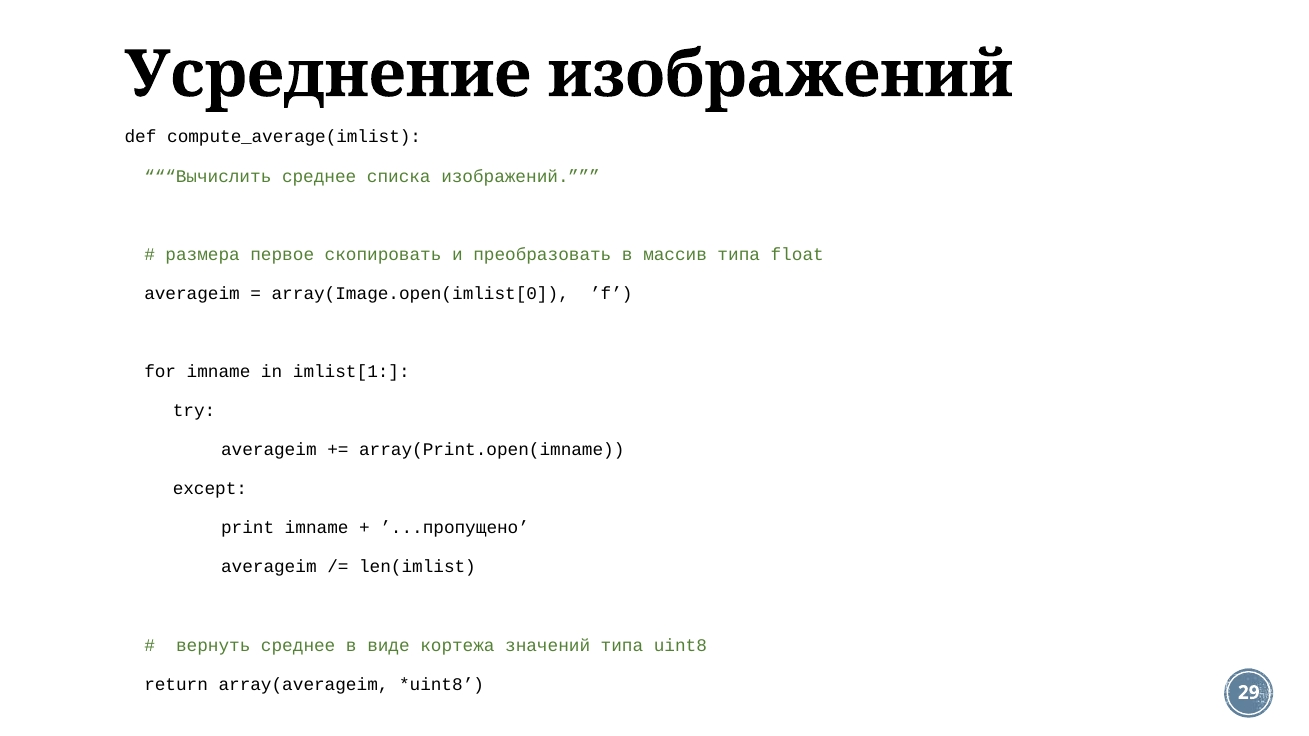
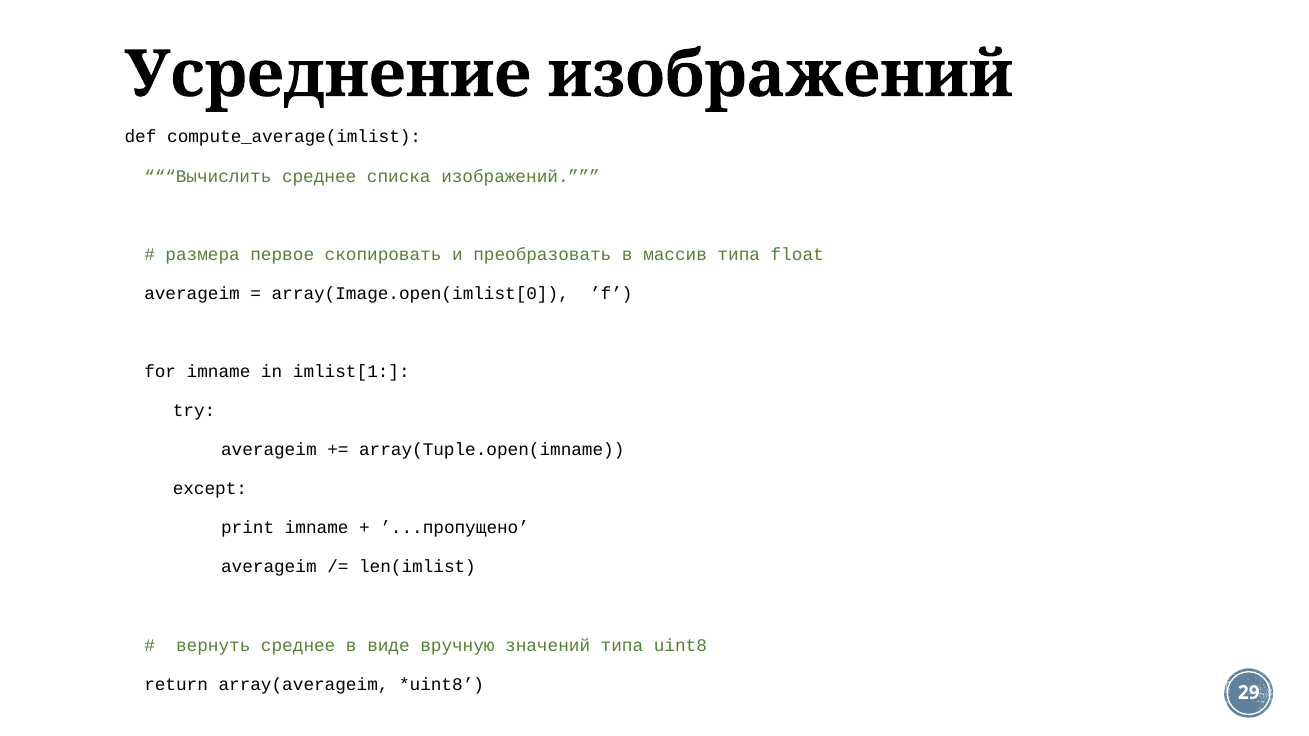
array(Print.open(imname: array(Print.open(imname -> array(Tuple.open(imname
кортежа: кортежа -> вручную
